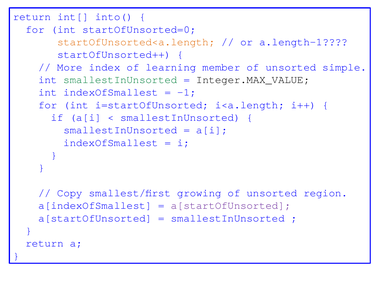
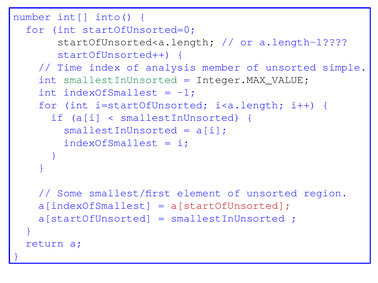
return at (32, 17): return -> number
startOfUnsorted<a.length colour: orange -> black
More: More -> Time
learning: learning -> analysis
Copy: Copy -> Some
growing: growing -> element
a[startOfUnsorted at (231, 206) colour: purple -> red
